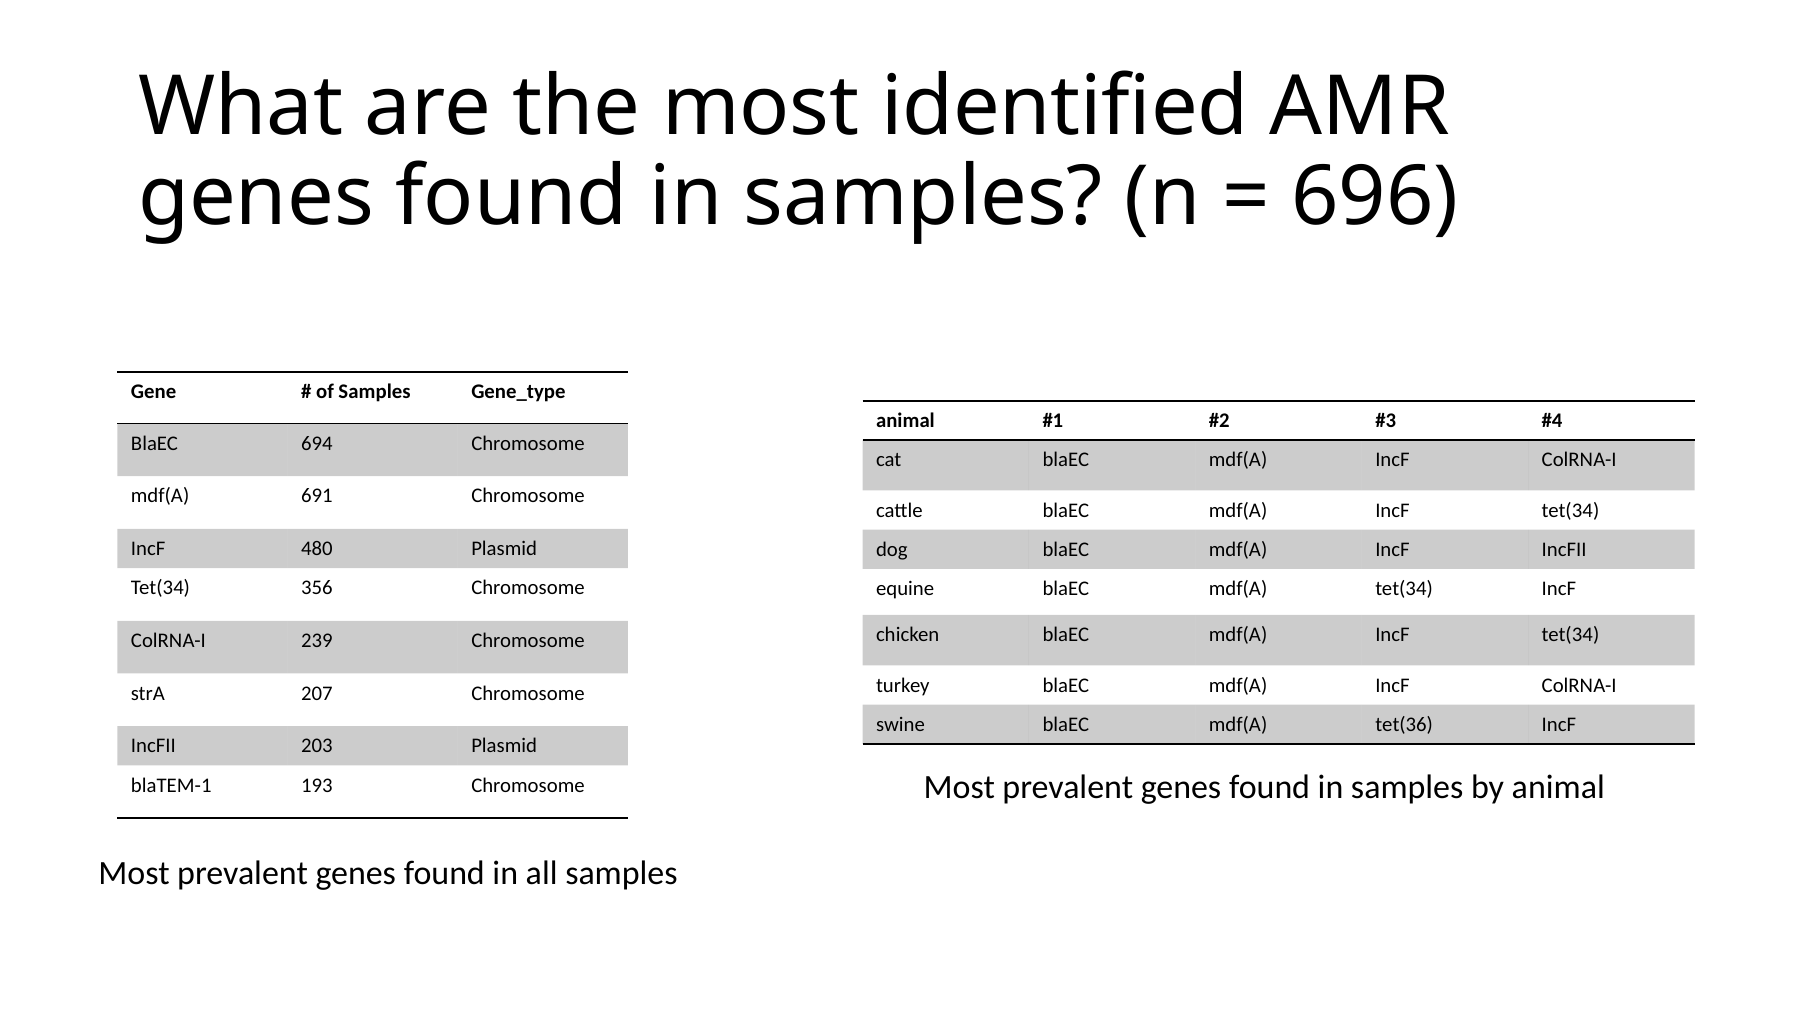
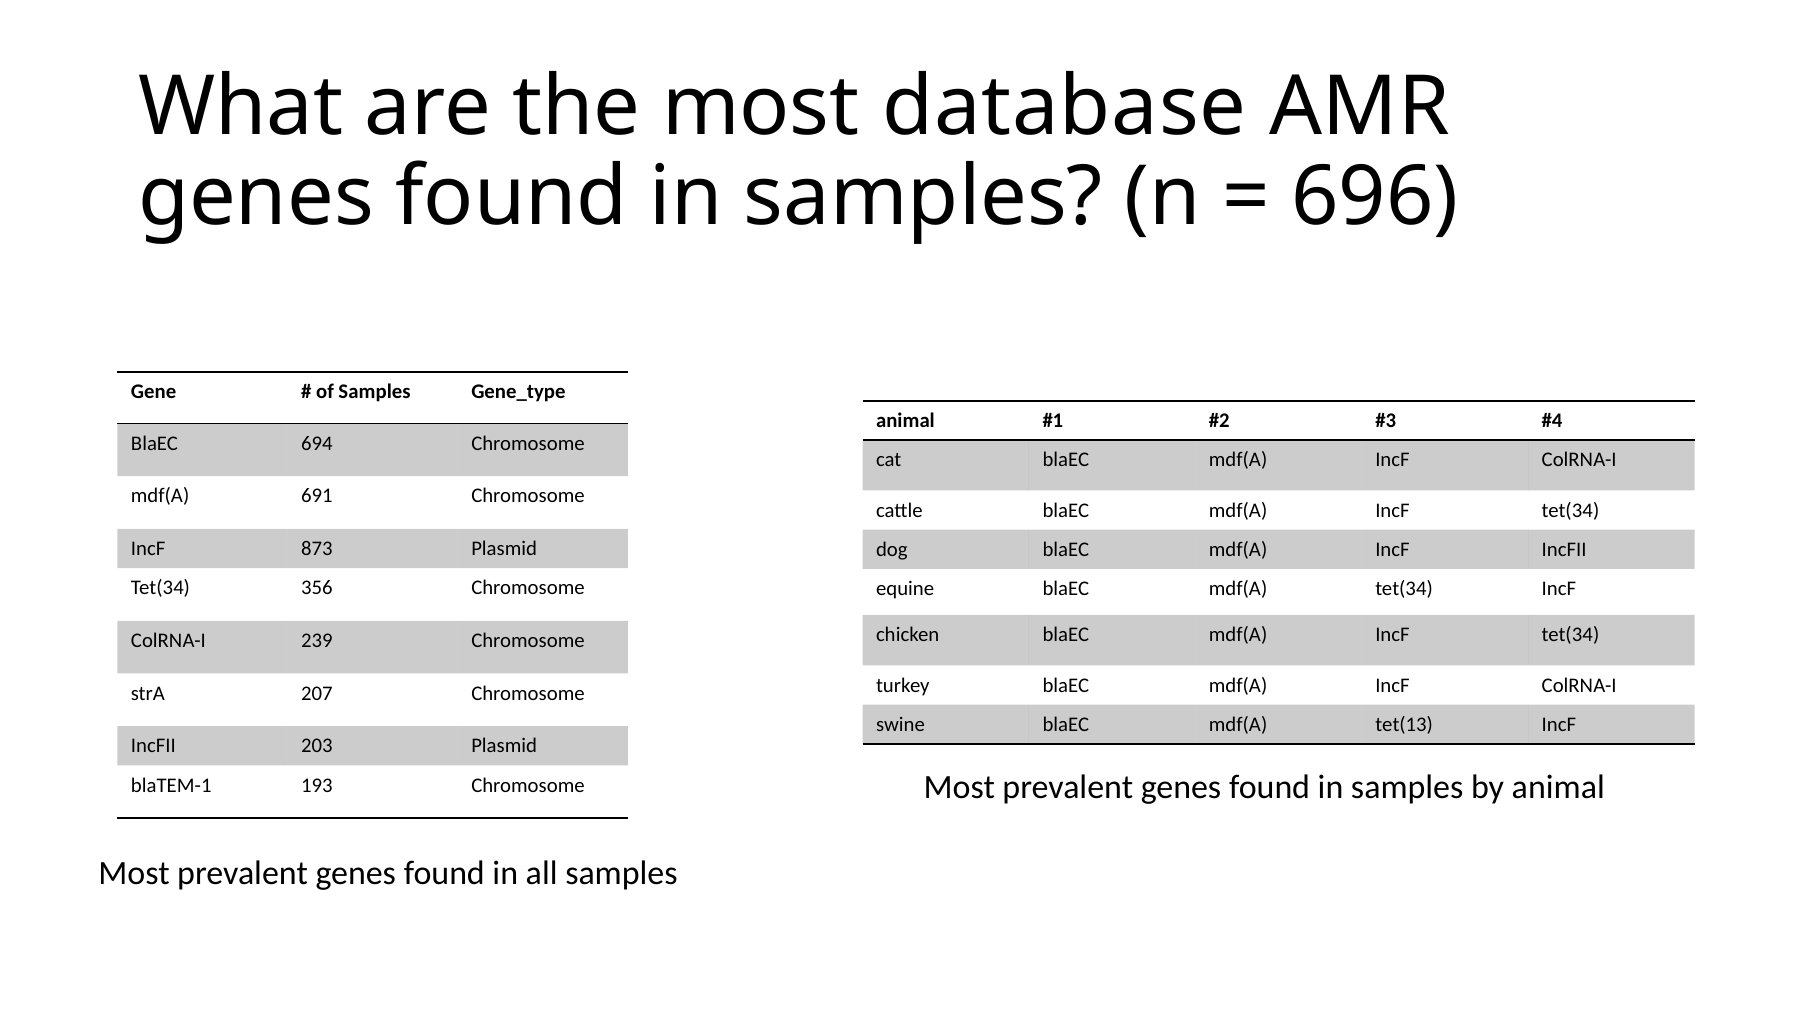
identified: identified -> database
480: 480 -> 873
tet(36: tet(36 -> tet(13
